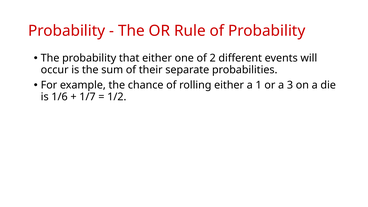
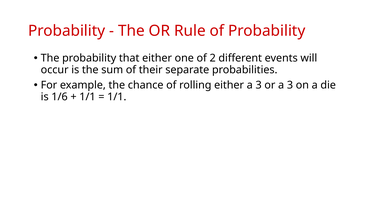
either a 1: 1 -> 3
1/7 at (87, 97): 1/7 -> 1/1
1/2 at (117, 97): 1/2 -> 1/1
